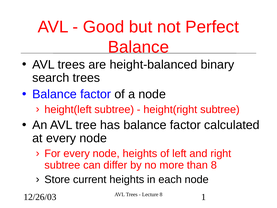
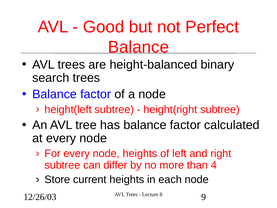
than 8: 8 -> 4
1: 1 -> 9
